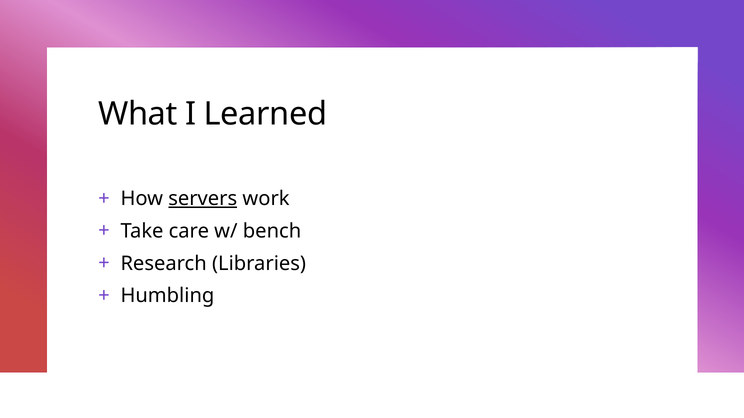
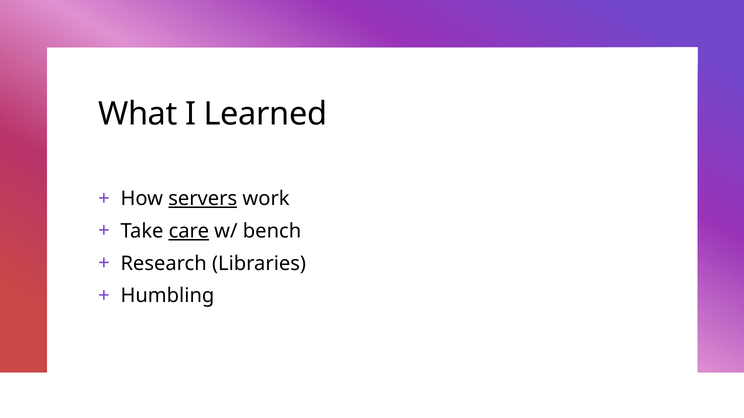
care underline: none -> present
